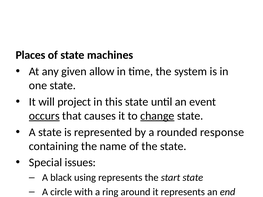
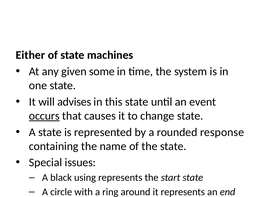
Places: Places -> Either
allow: allow -> some
project: project -> advises
change underline: present -> none
